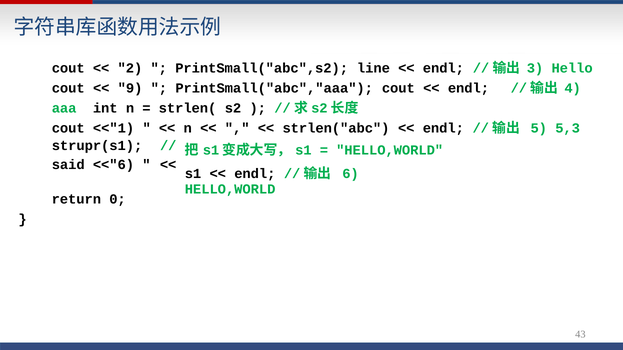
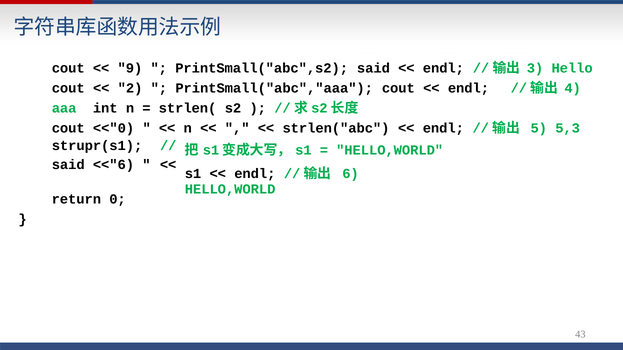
2: 2 -> 9
PrintSmall("abc",s2 line: line -> said
9: 9 -> 2
<<"1: <<"1 -> <<"0
